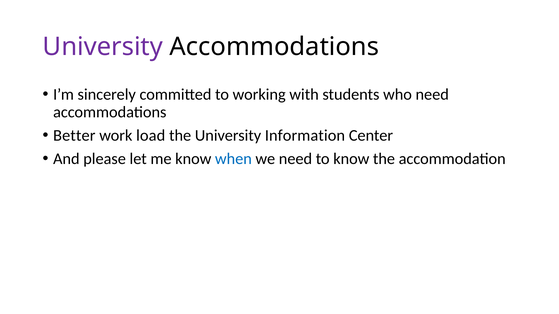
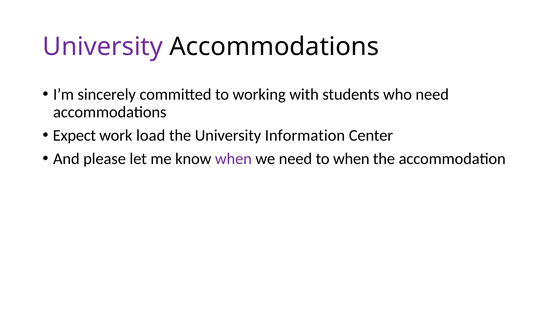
Better: Better -> Expect
when at (233, 159) colour: blue -> purple
to know: know -> when
